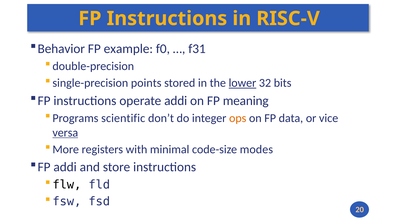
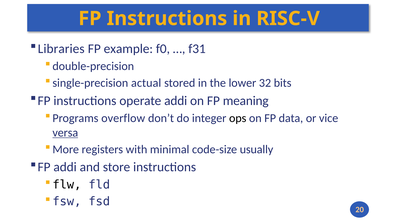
Behavior: Behavior -> Libraries
points: points -> actual
lower underline: present -> none
scientific: scientific -> overflow
ops colour: orange -> black
modes: modes -> usually
